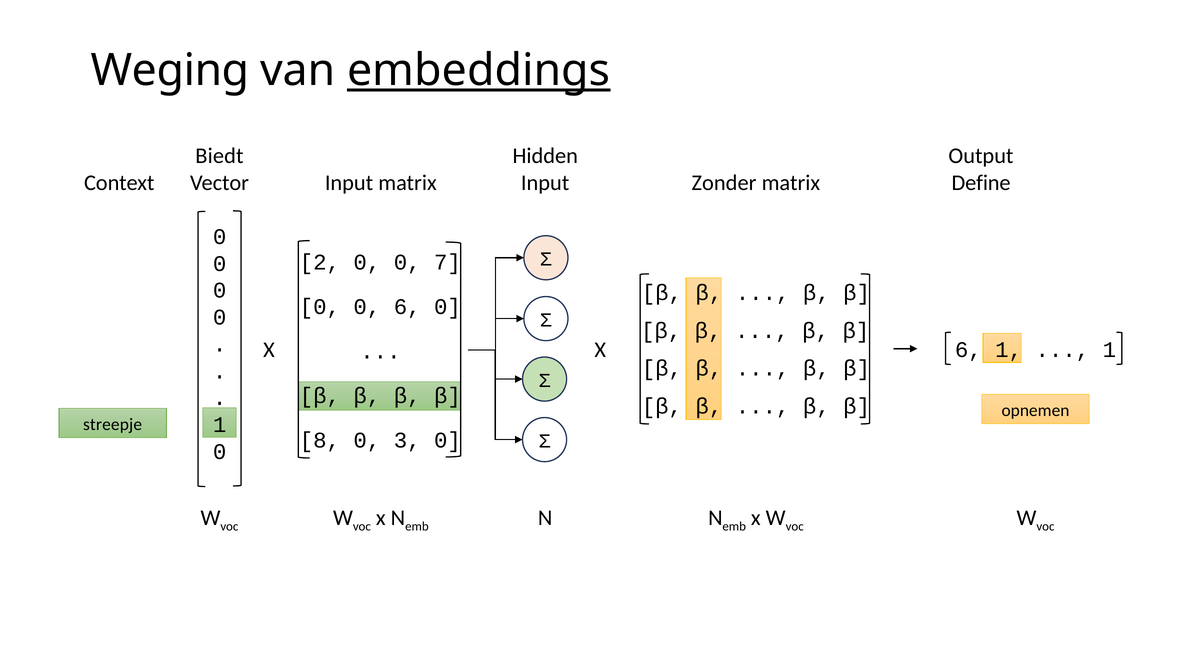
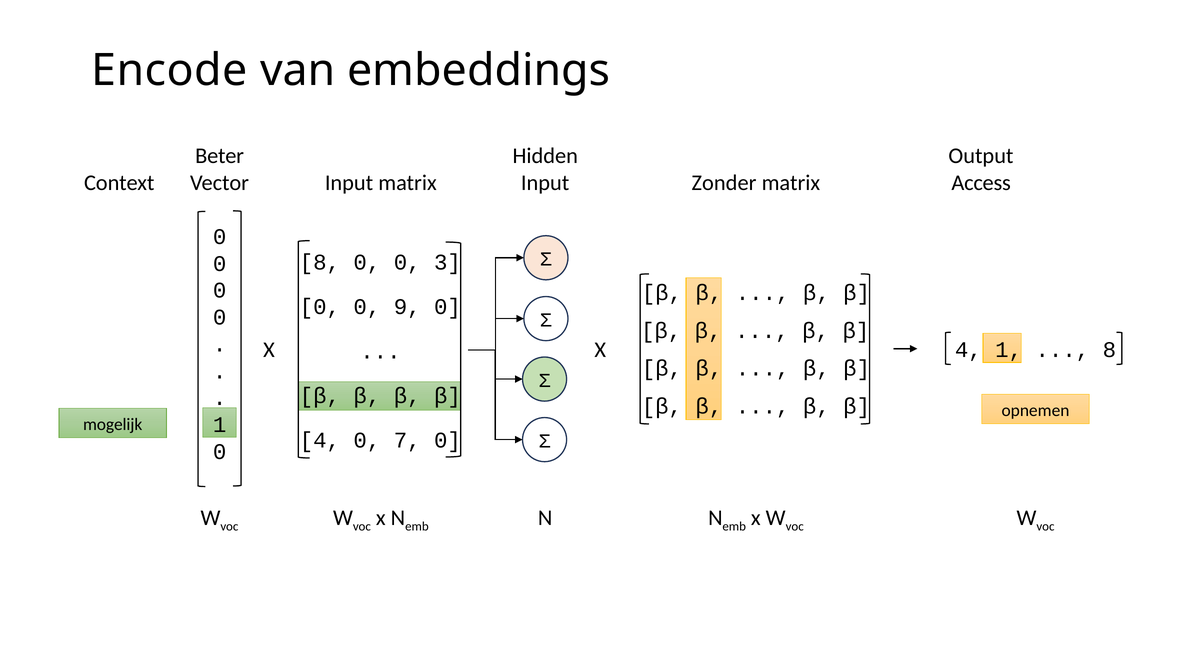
Weging: Weging -> Encode
embeddings underline: present -> none
Biedt: Biedt -> Beter
Define: Define -> Access
2 at (320, 262): 2 -> 8
7: 7 -> 3
0 6: 6 -> 9
6 at (968, 349): 6 -> 4
1 at (1109, 349): 1 -> 8
streepje: streepje -> mogelijk
8 at (320, 440): 8 -> 4
3: 3 -> 7
